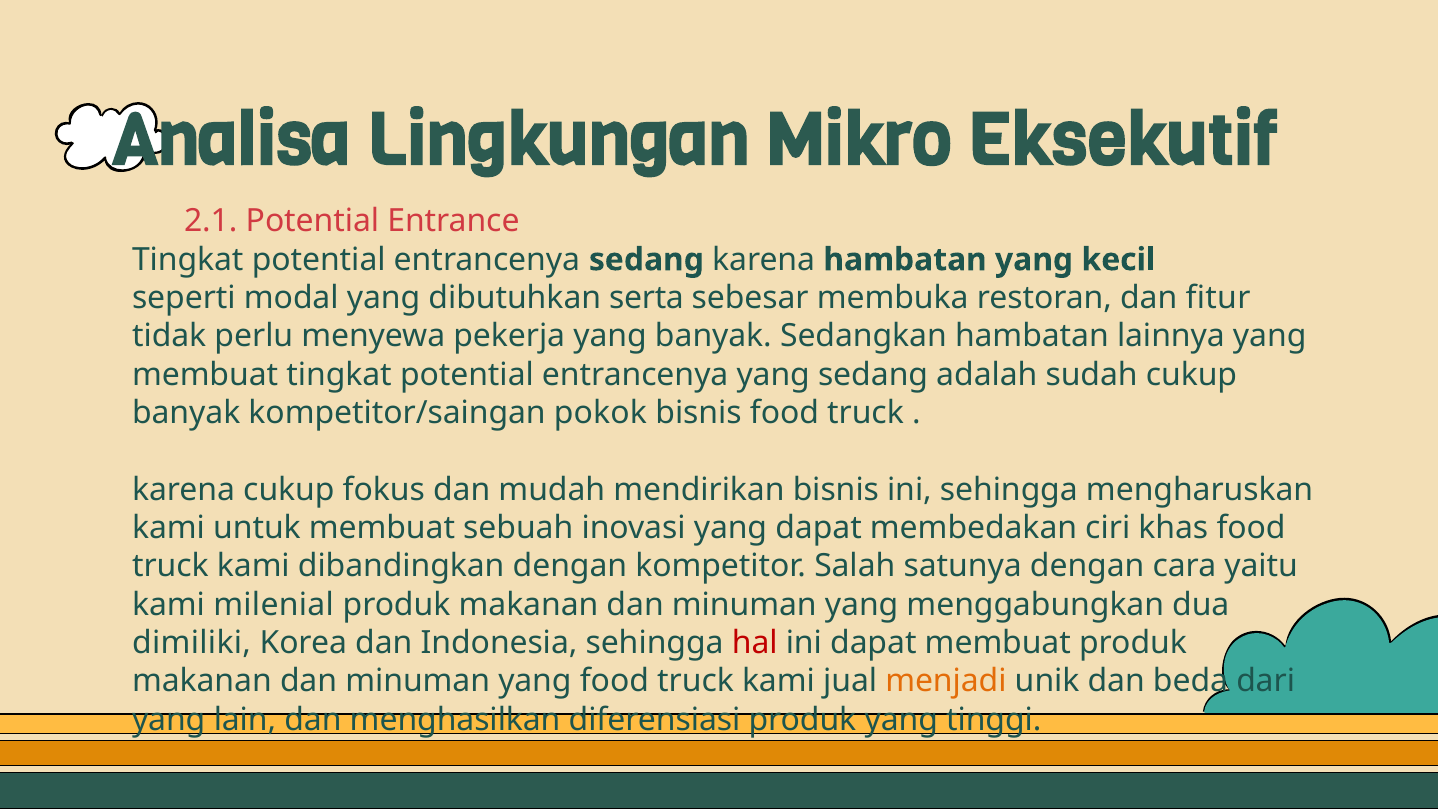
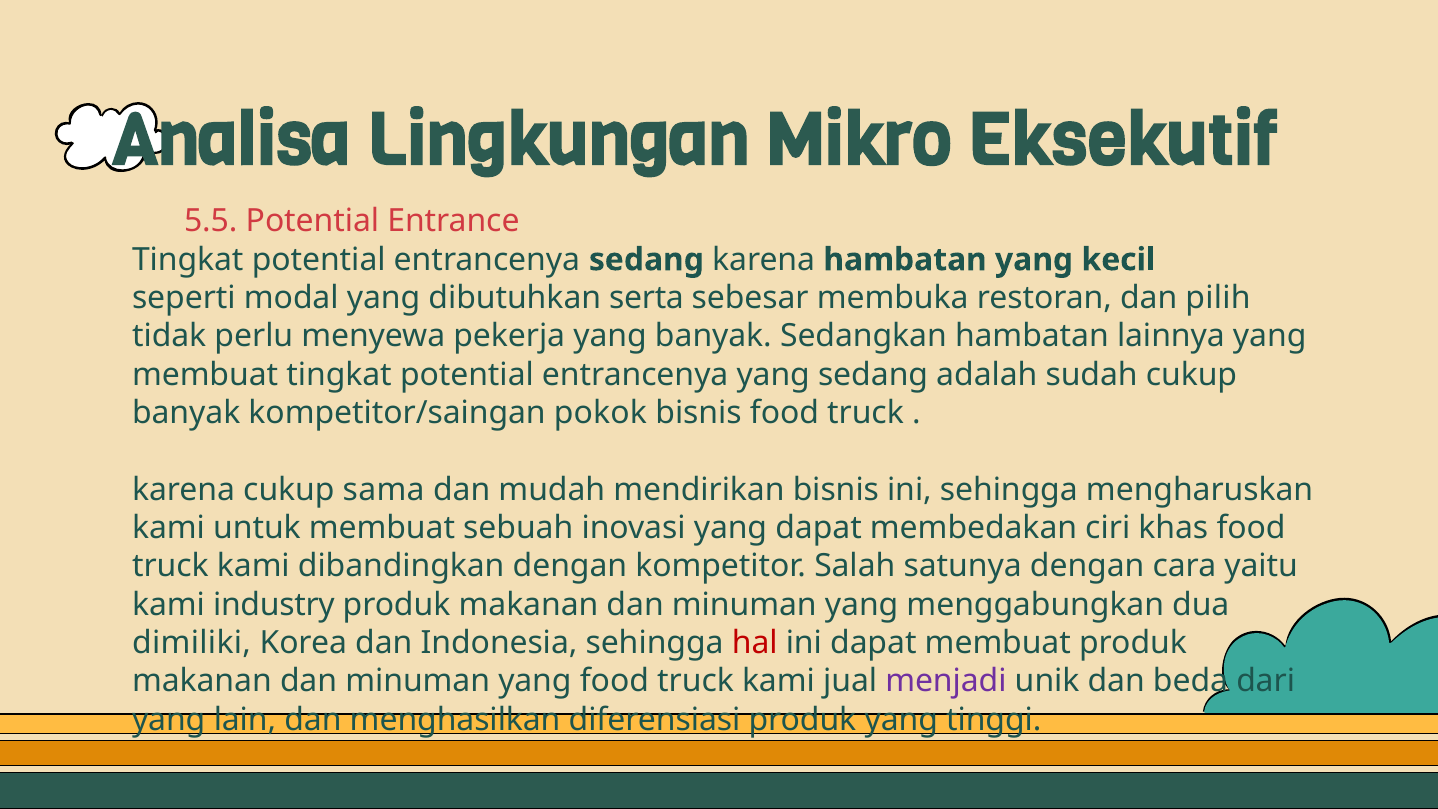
2.1: 2.1 -> 5.5
fitur: fitur -> pilih
fokus: fokus -> sama
milenial: milenial -> industry
menjadi colour: orange -> purple
